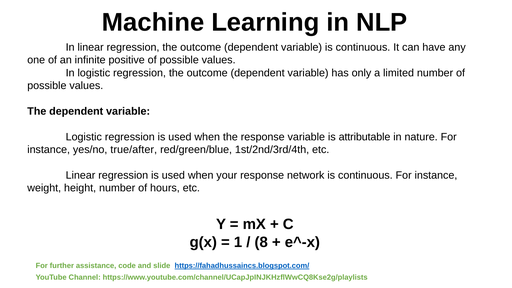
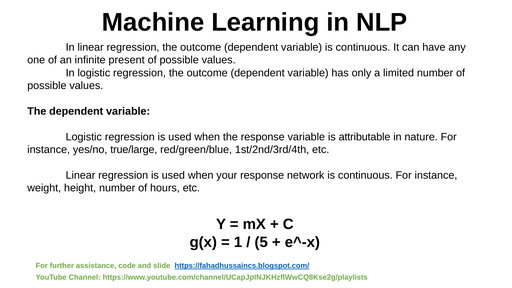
positive: positive -> present
true/after: true/after -> true/large
8: 8 -> 5
